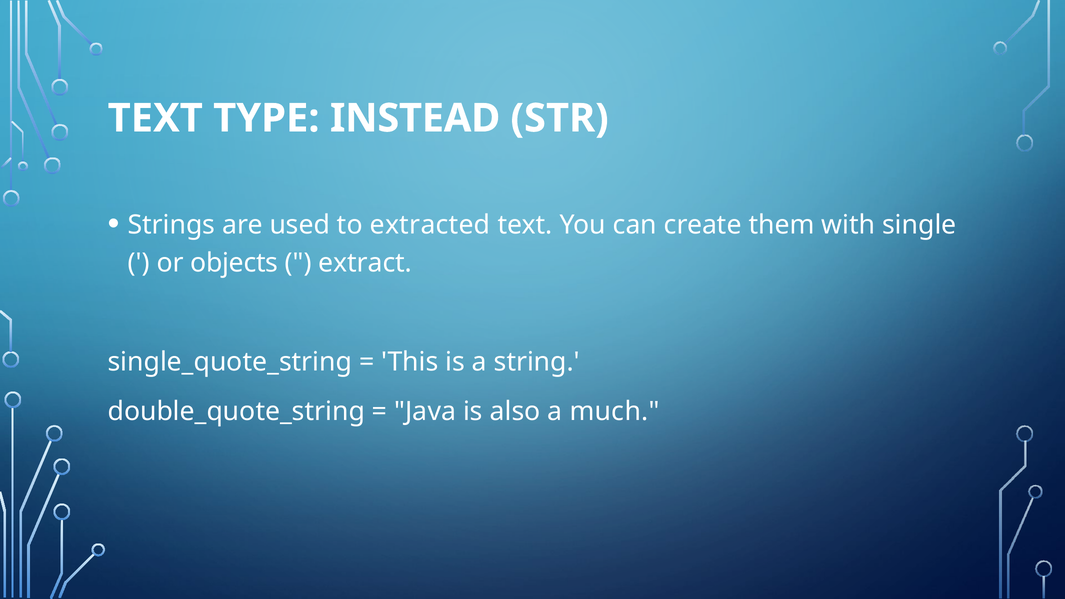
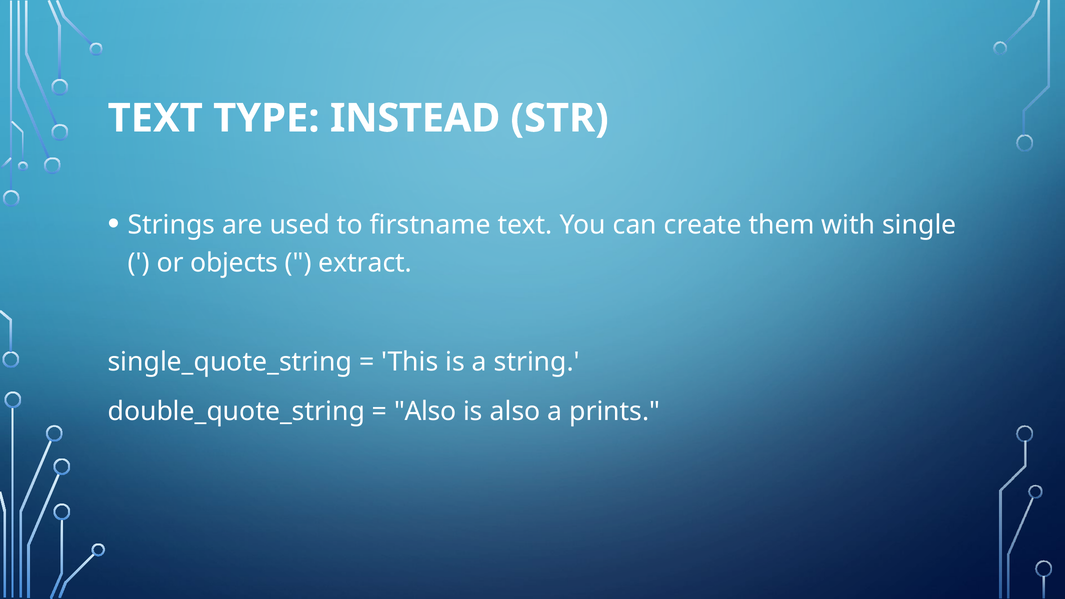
extracted: extracted -> firstname
Java at (425, 411): Java -> Also
much: much -> prints
